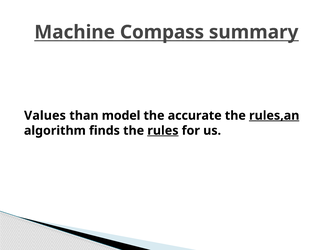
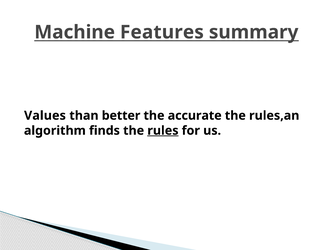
Compass: Compass -> Features
model: model -> better
rules,an underline: present -> none
